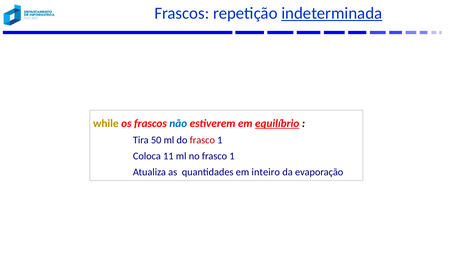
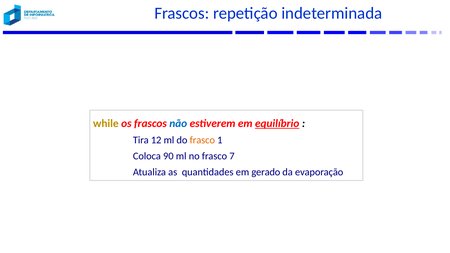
indeterminada underline: present -> none
50: 50 -> 12
frasco at (202, 140) colour: red -> orange
11: 11 -> 90
no frasco 1: 1 -> 7
inteiro: inteiro -> gerado
